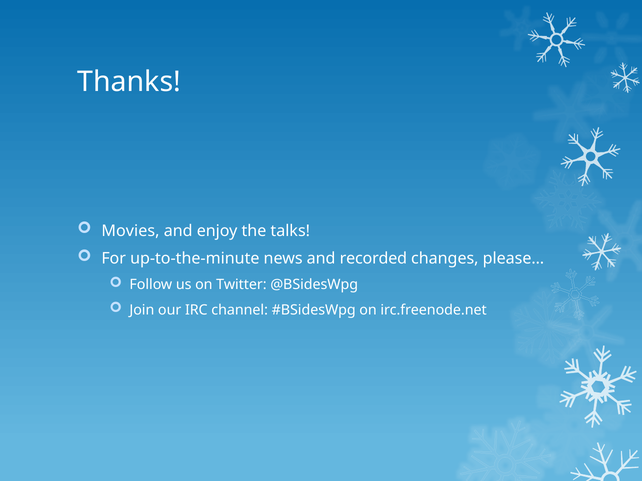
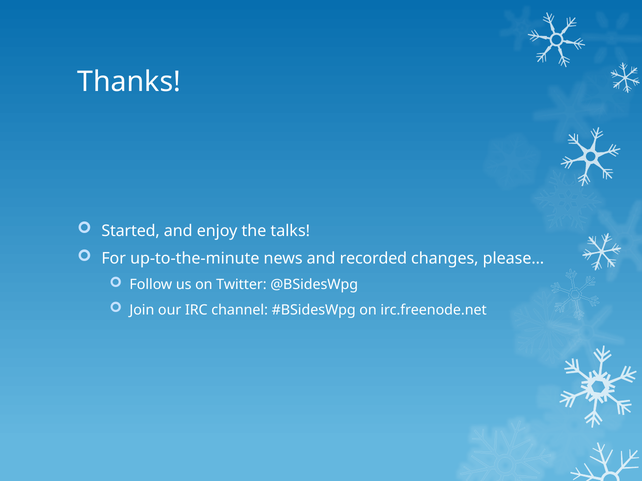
Movies: Movies -> Started
